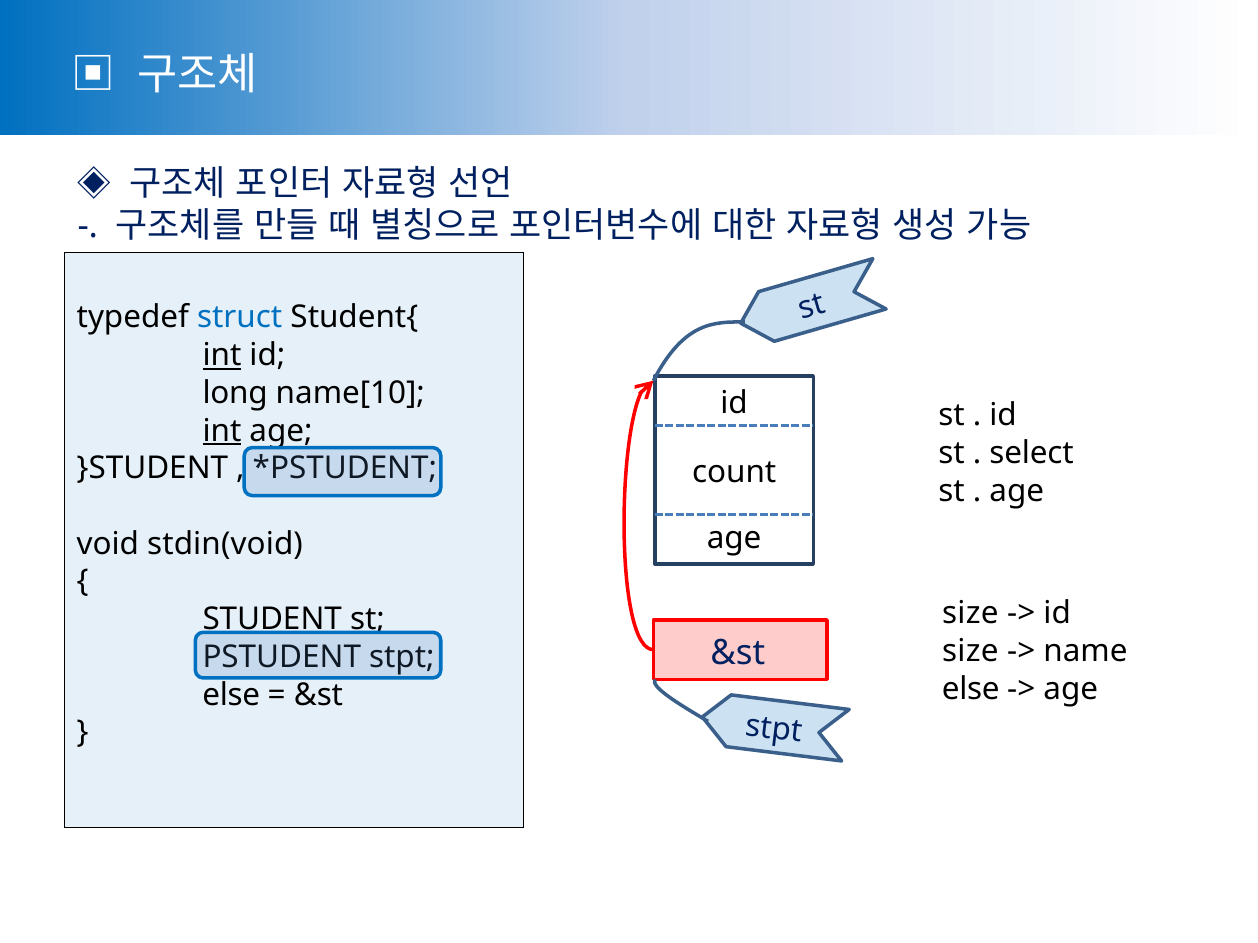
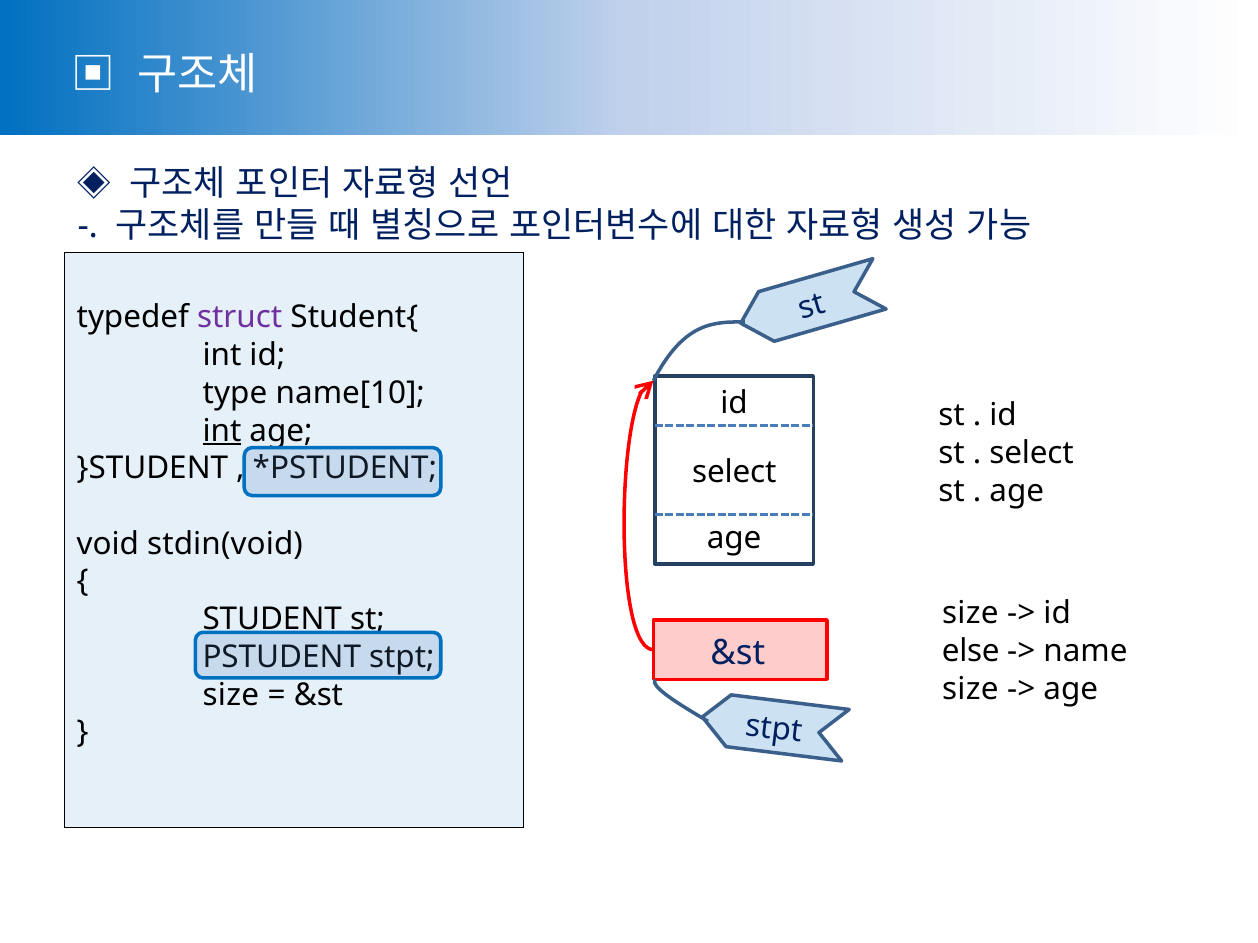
struct colour: blue -> purple
int at (222, 355) underline: present -> none
long: long -> type
count at (734, 472): count -> select
size at (970, 652): size -> else
else at (971, 689): else -> size
else at (231, 695): else -> size
